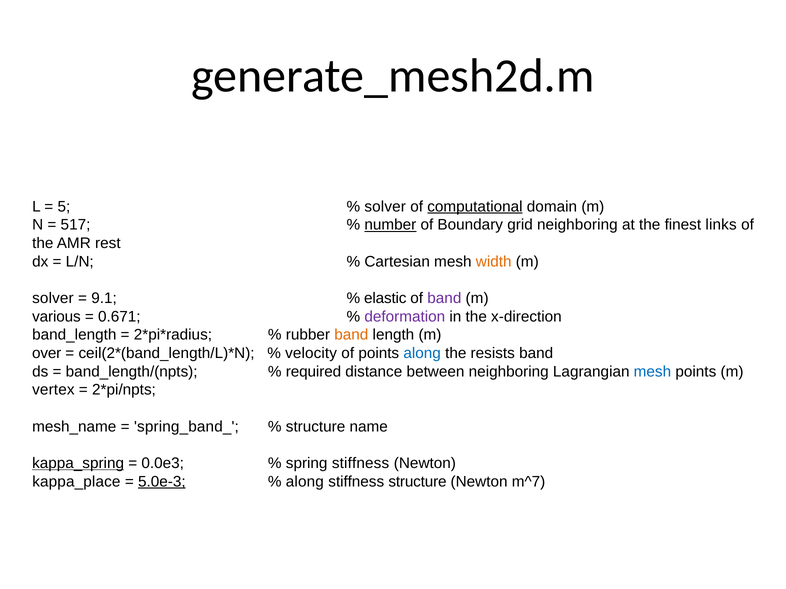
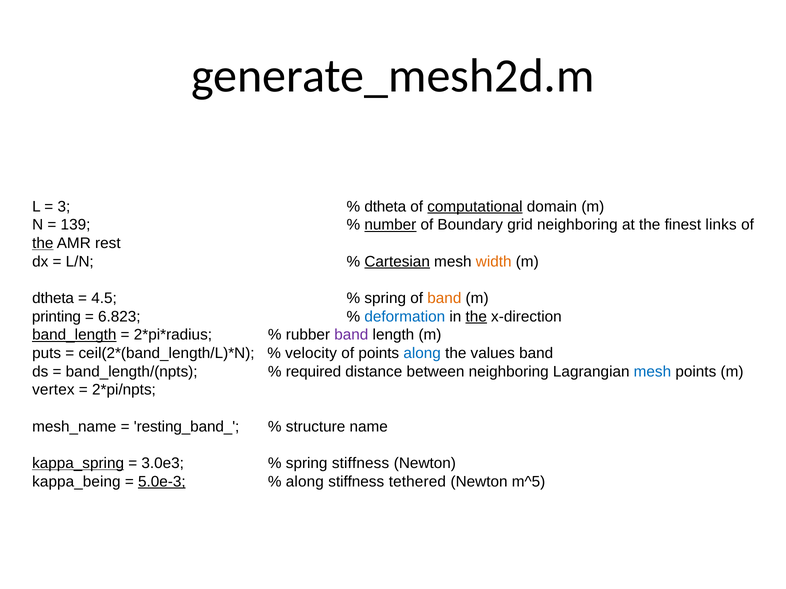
5: 5 -> 3
solver at (385, 207): solver -> dtheta
517: 517 -> 139
the at (43, 243) underline: none -> present
Cartesian underline: none -> present
solver at (53, 298): solver -> dtheta
9.1: 9.1 -> 4.5
elastic at (385, 298): elastic -> spring
band at (444, 298) colour: purple -> orange
various: various -> printing
0.671: 0.671 -> 6.823
deformation colour: purple -> blue
the at (476, 317) underline: none -> present
band_length underline: none -> present
band at (351, 335) colour: orange -> purple
over: over -> puts
resists: resists -> values
spring_band_: spring_band_ -> resting_band_
0.0e3: 0.0e3 -> 3.0e3
kappa_place: kappa_place -> kappa_being
stiffness structure: structure -> tethered
m^7: m^7 -> m^5
